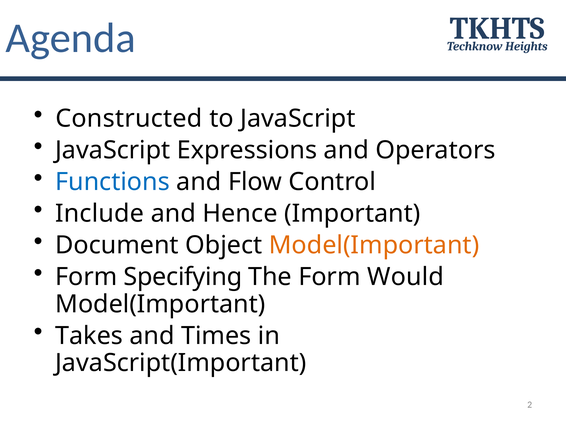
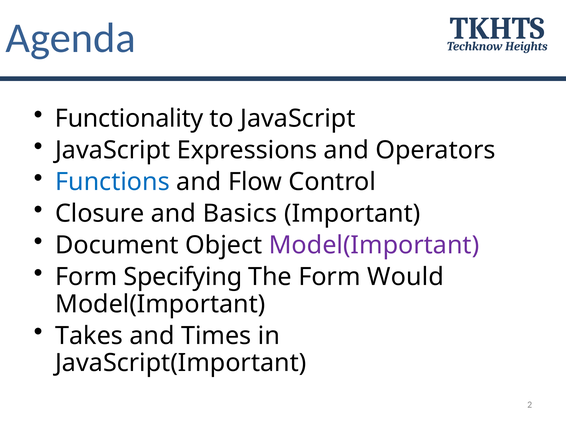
Constructed: Constructed -> Functionality
Include: Include -> Closure
Hence: Hence -> Basics
Model(Important at (374, 246) colour: orange -> purple
